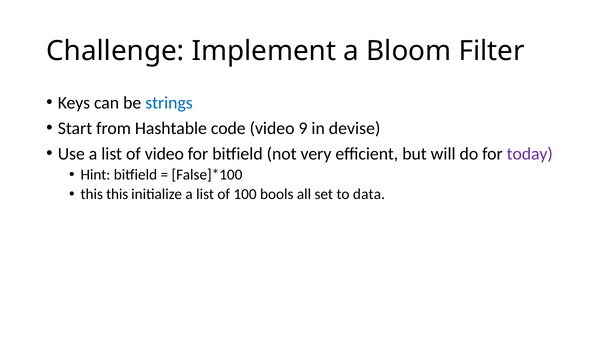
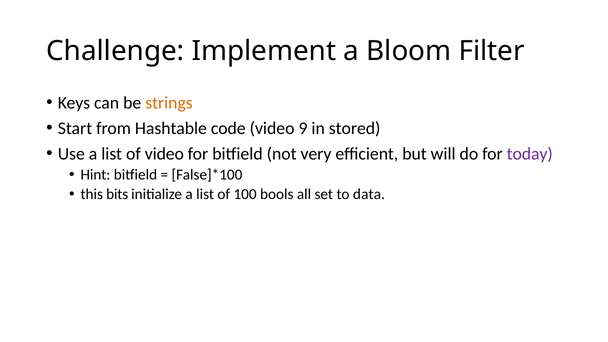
strings colour: blue -> orange
devise: devise -> stored
this this: this -> bits
